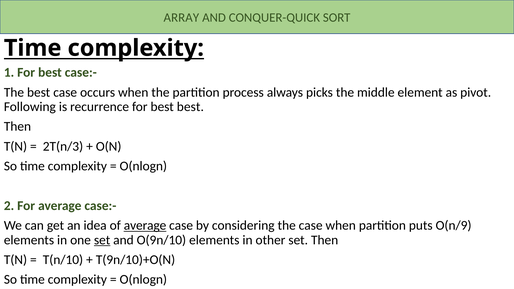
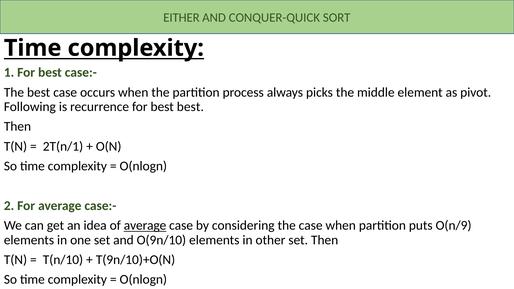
ARRAY: ARRAY -> EITHER
2T(n/3: 2T(n/3 -> 2T(n/1
set at (102, 240) underline: present -> none
